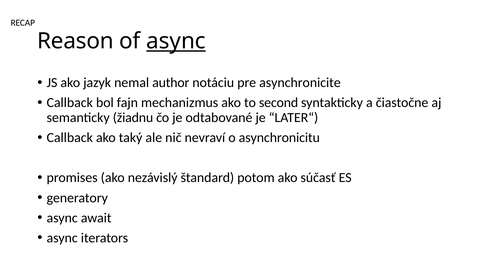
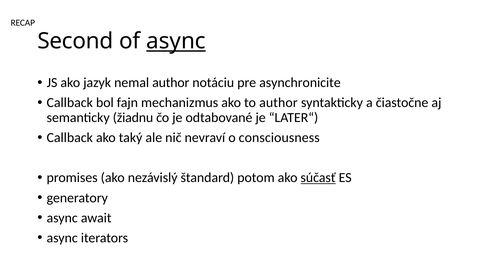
Reason: Reason -> Second
to second: second -> author
asynchronicitu: asynchronicitu -> consciousness
súčasť underline: none -> present
